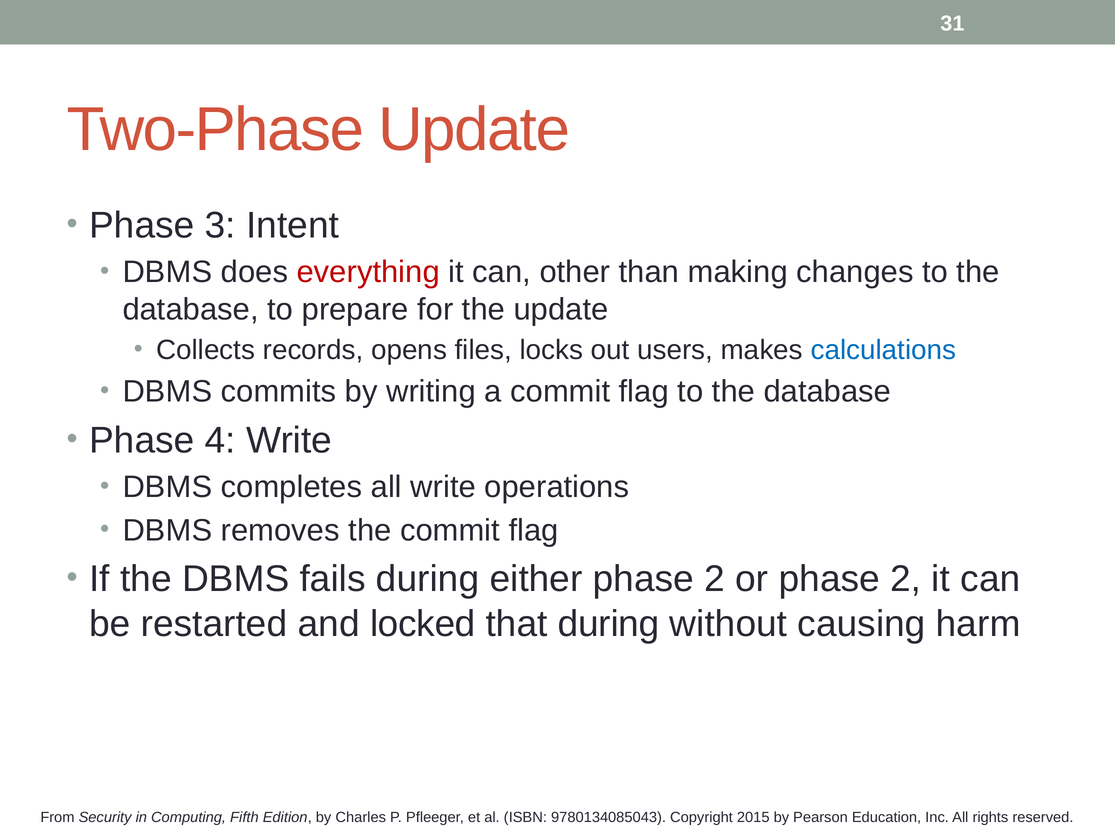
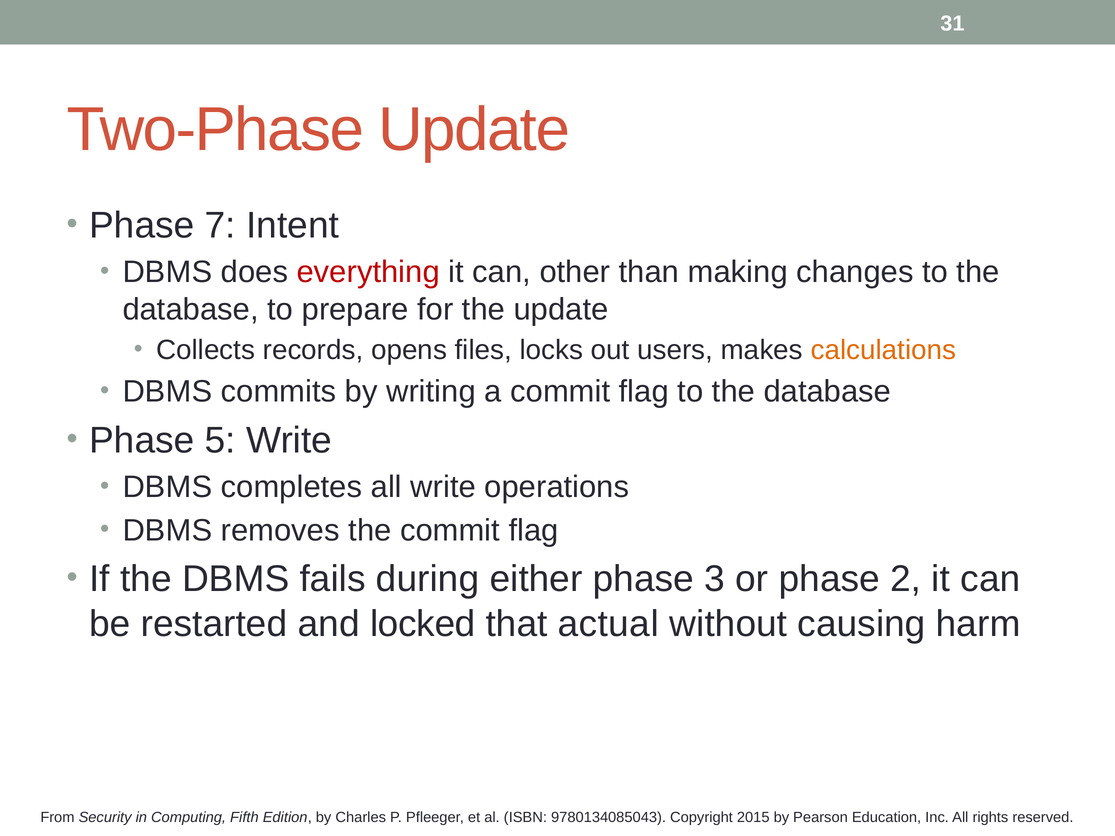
3: 3 -> 7
calculations colour: blue -> orange
4: 4 -> 5
either phase 2: 2 -> 3
that during: during -> actual
